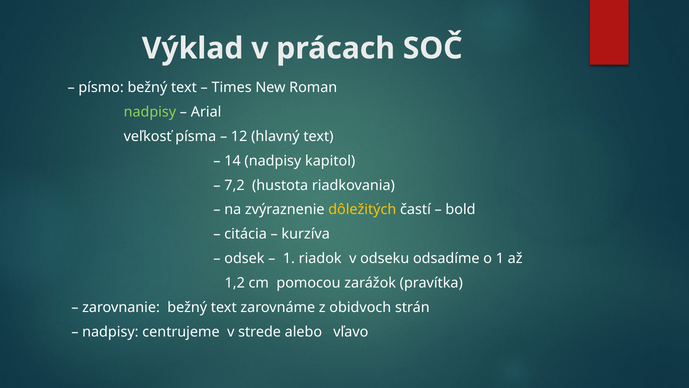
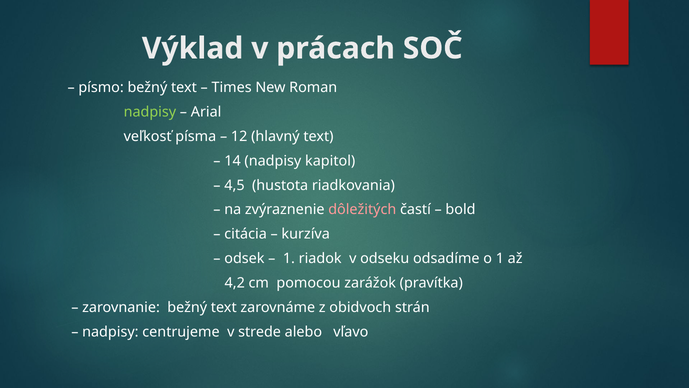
7,2: 7,2 -> 4,5
dôležitých colour: yellow -> pink
1,2: 1,2 -> 4,2
